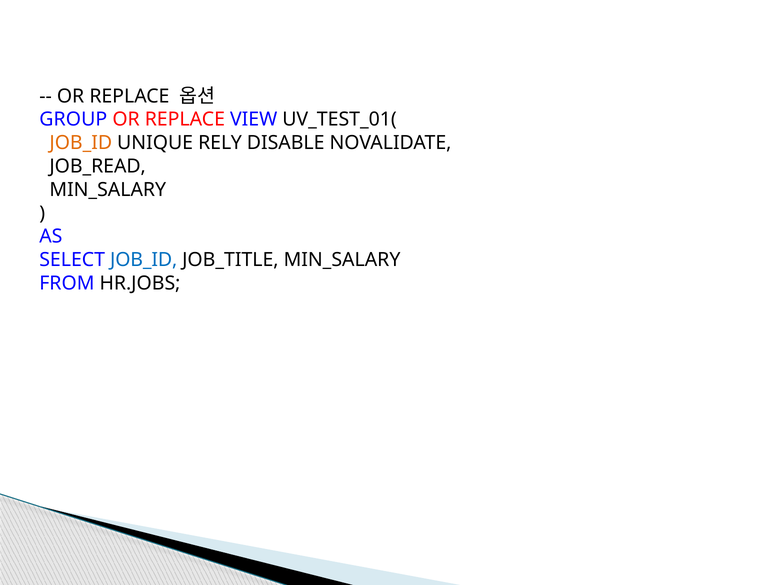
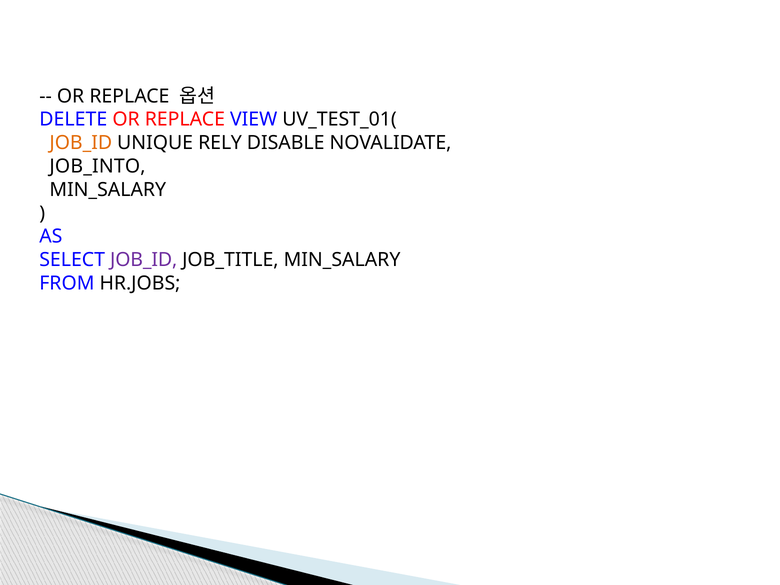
GROUP: GROUP -> DELETE
JOB_READ: JOB_READ -> JOB_INTO
JOB_ID at (144, 260) colour: blue -> purple
